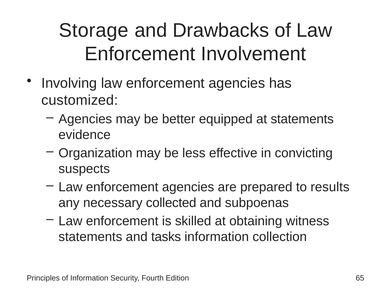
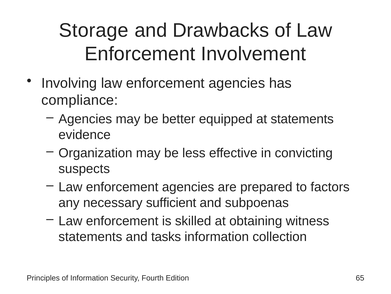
customized: customized -> compliance
results: results -> factors
collected: collected -> sufficient
